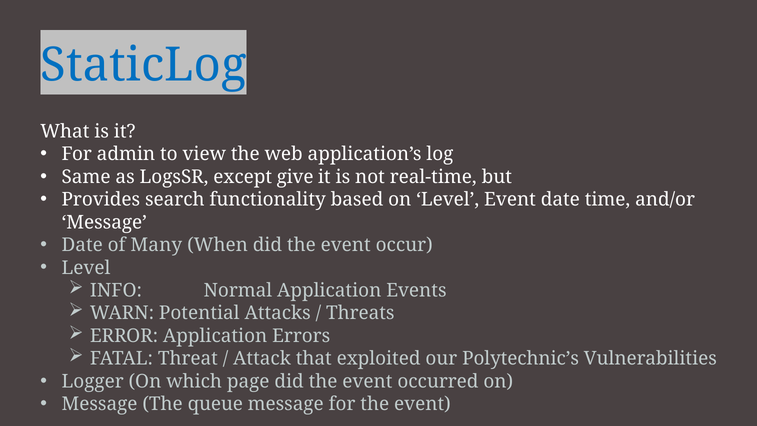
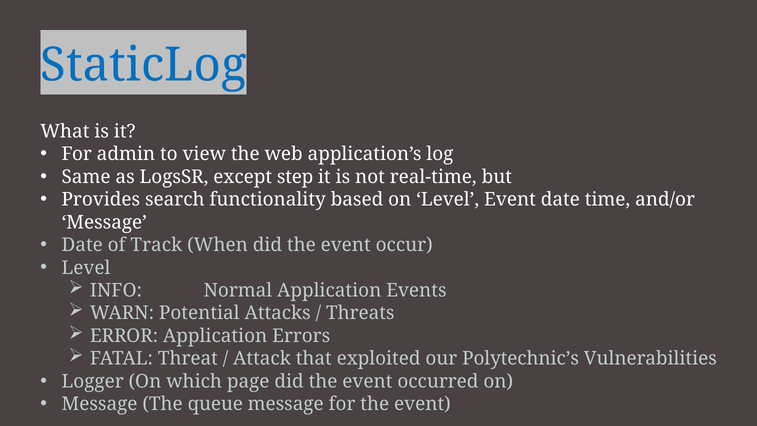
give: give -> step
Many: Many -> Track
